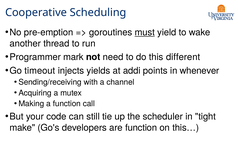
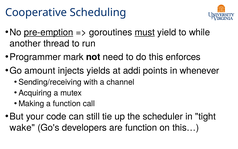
pre-emption underline: none -> present
wake: wake -> while
different: different -> enforces
timeout: timeout -> amount
make: make -> wake
